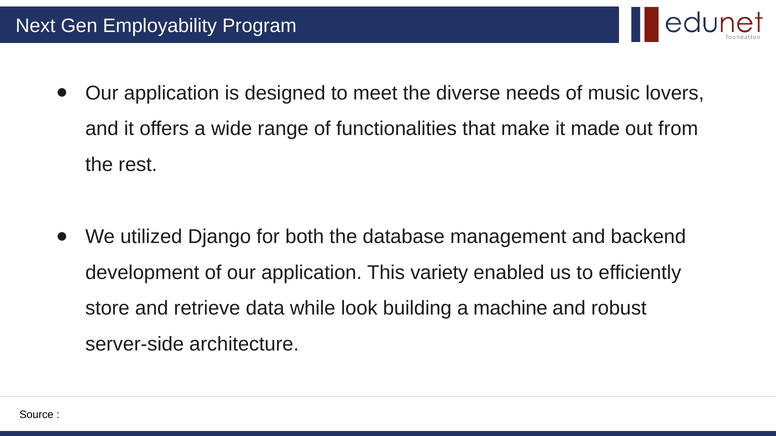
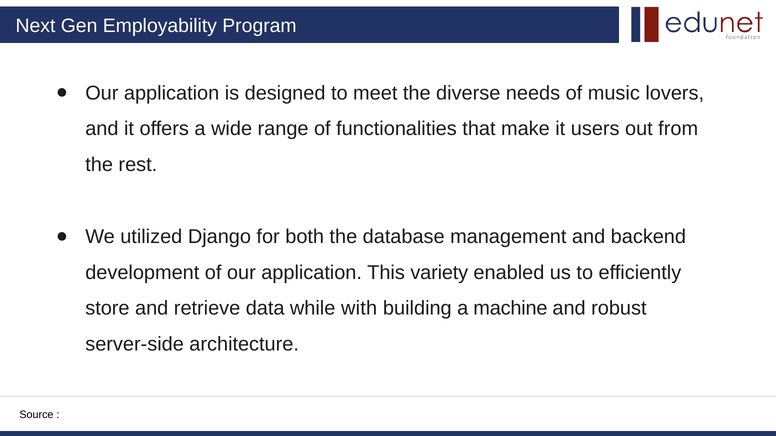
made: made -> users
look: look -> with
